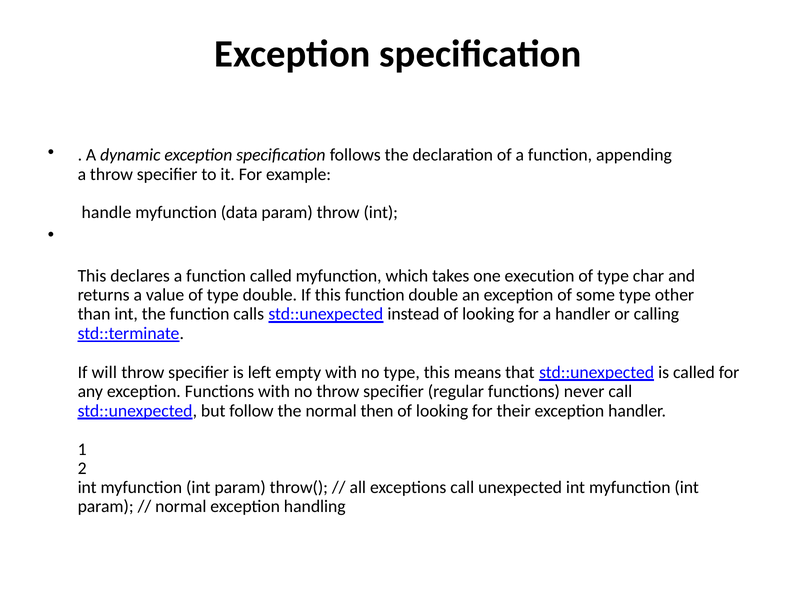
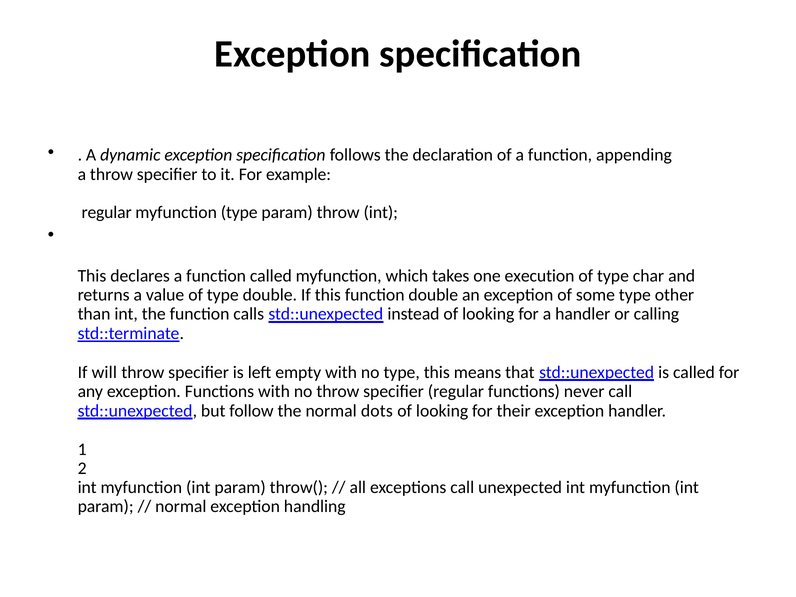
handle at (106, 212): handle -> regular
myfunction data: data -> type
then: then -> dots
